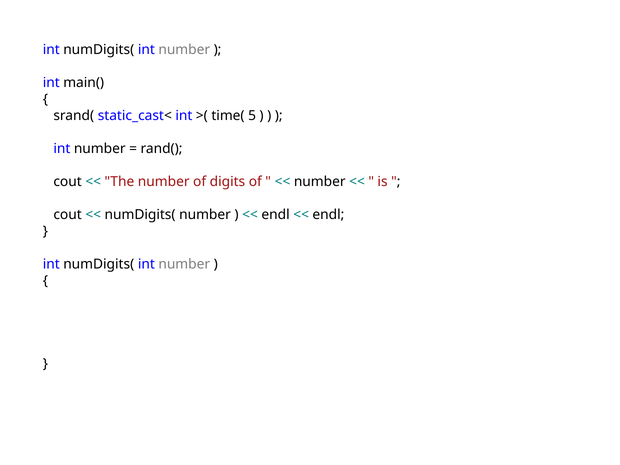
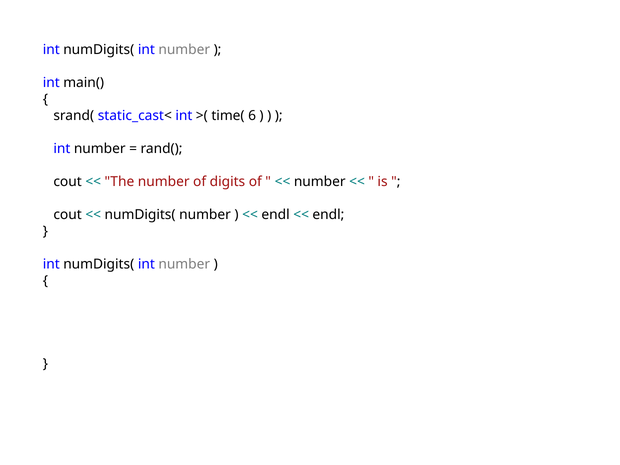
5: 5 -> 6
